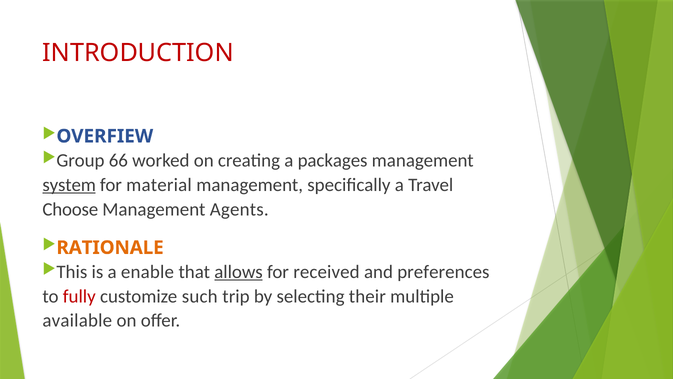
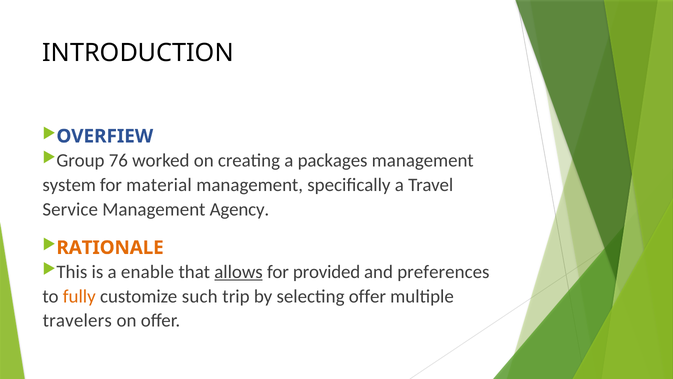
INTRODUCTION colour: red -> black
66: 66 -> 76
system underline: present -> none
Choose: Choose -> Service
Agents: Agents -> Agency
received: received -> provided
fully colour: red -> orange
selecting their: their -> offer
available: available -> travelers
